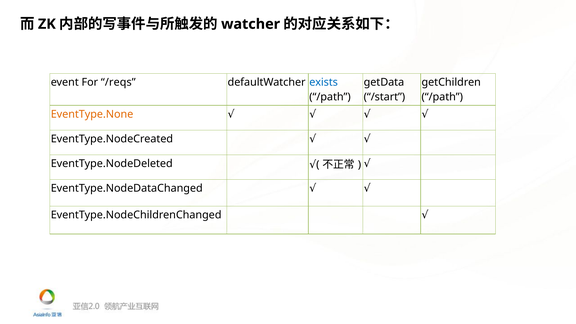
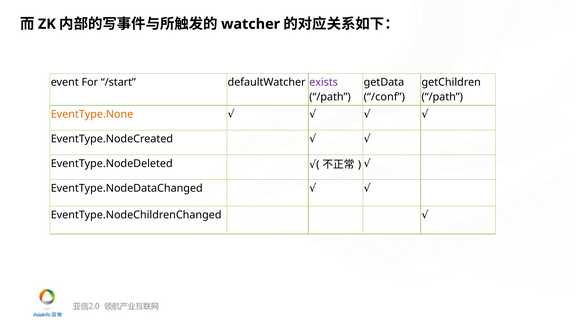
/reqs: /reqs -> /start
exists colour: blue -> purple
/start: /start -> /conf
